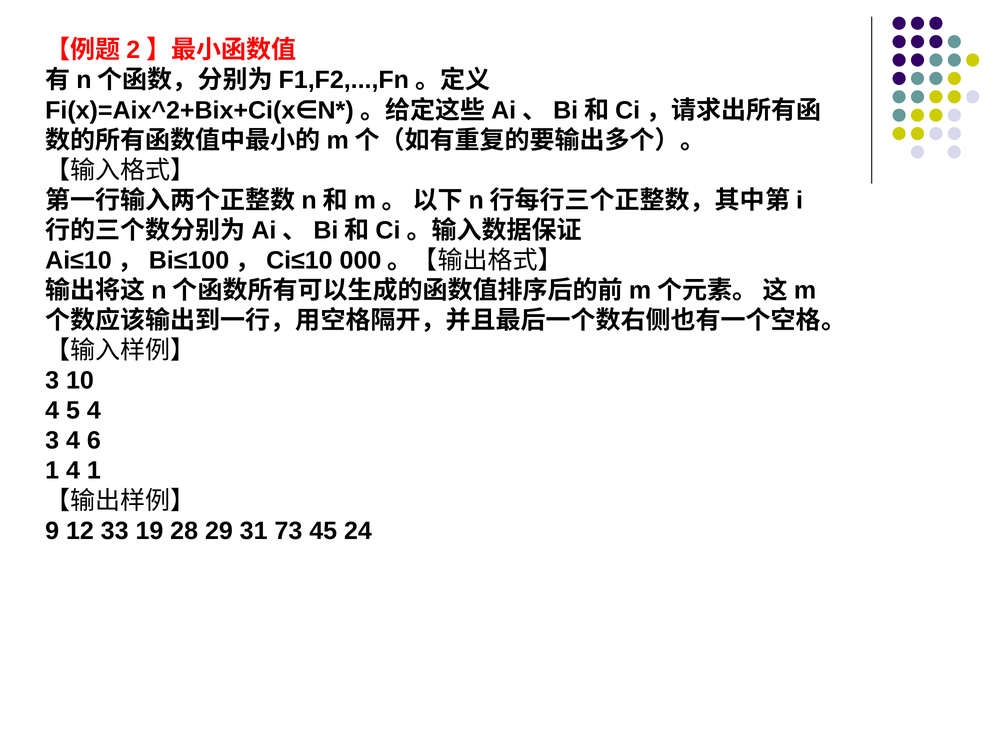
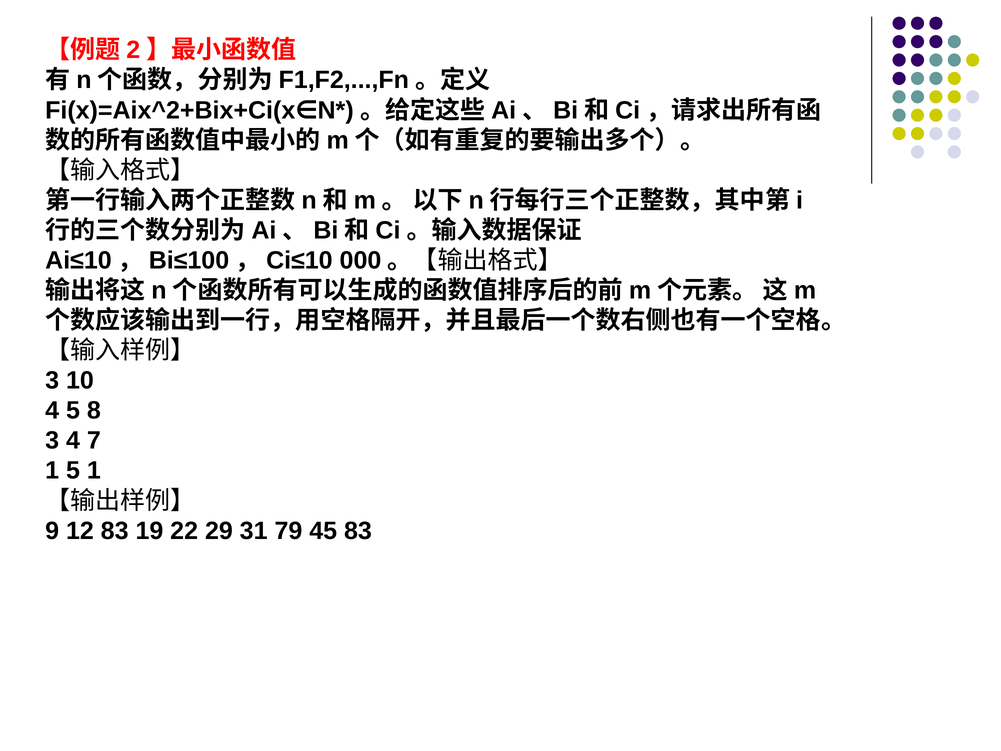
5 4: 4 -> 8
6: 6 -> 7
1 4: 4 -> 5
12 33: 33 -> 83
28: 28 -> 22
73: 73 -> 79
45 24: 24 -> 83
